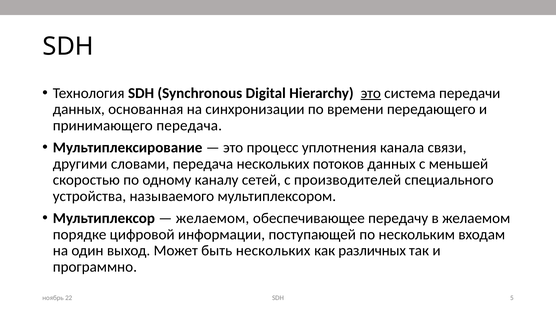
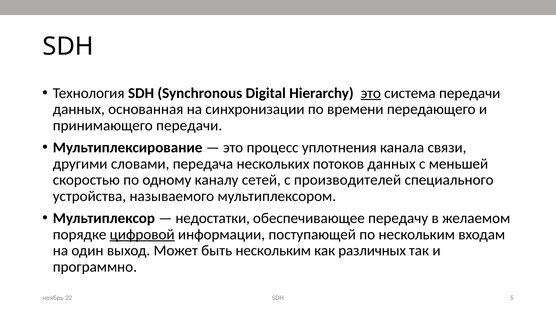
принимающего передача: передача -> передачи
желаемом at (212, 219): желаемом -> недостатки
цифровой underline: none -> present
быть нескольких: нескольких -> нескольким
